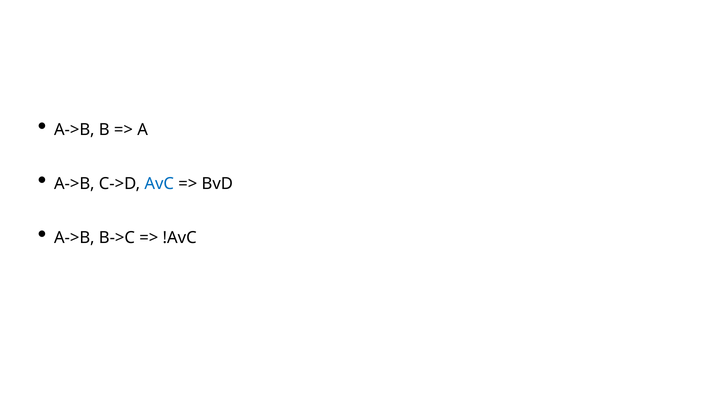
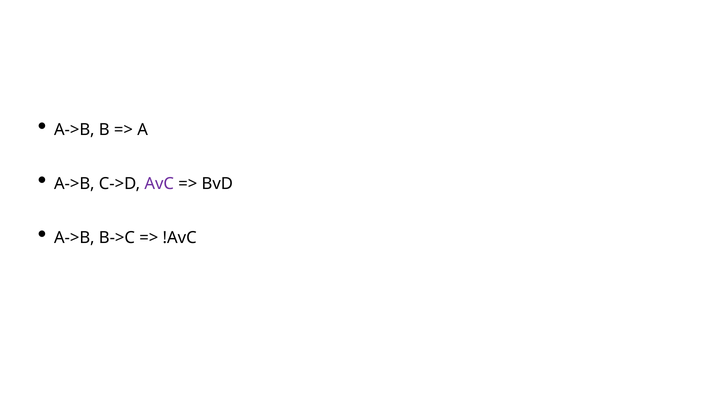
AvC colour: blue -> purple
